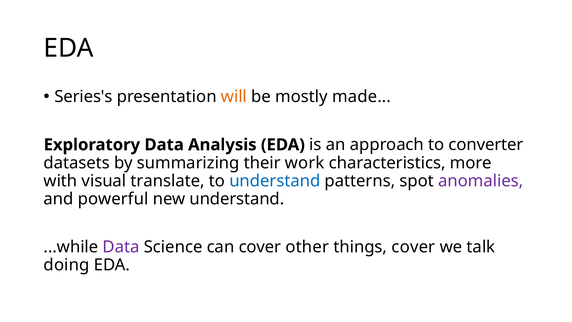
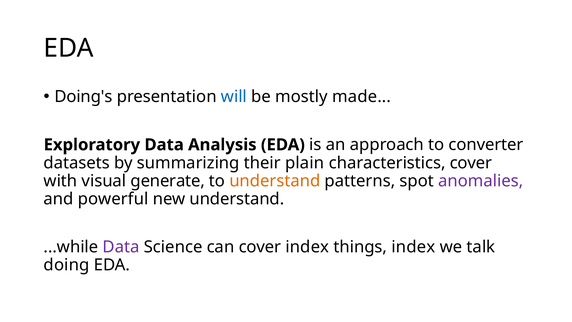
Series's: Series's -> Doing's
will colour: orange -> blue
work: work -> plain
characteristics more: more -> cover
translate: translate -> generate
understand at (275, 181) colour: blue -> orange
cover other: other -> index
things cover: cover -> index
